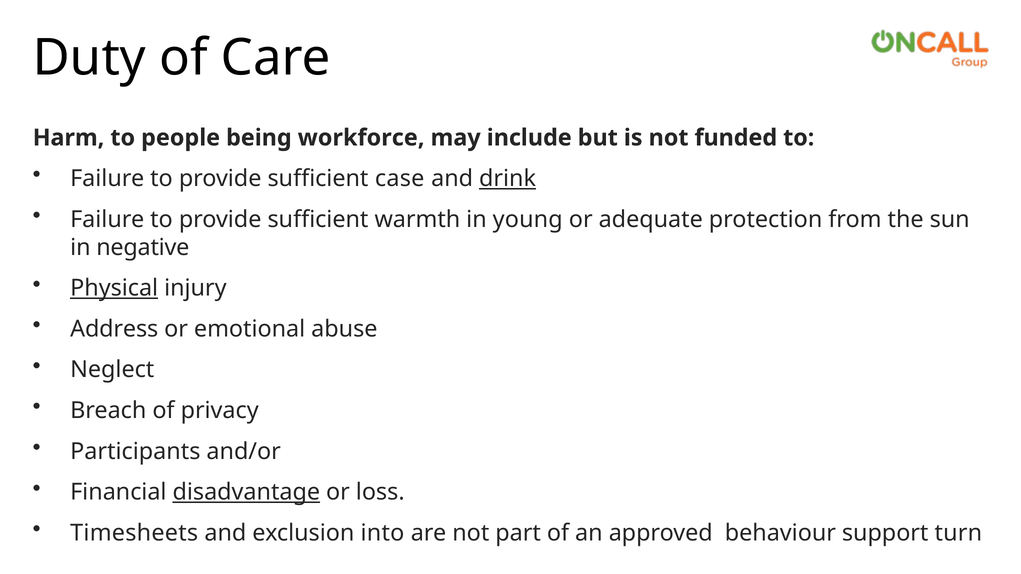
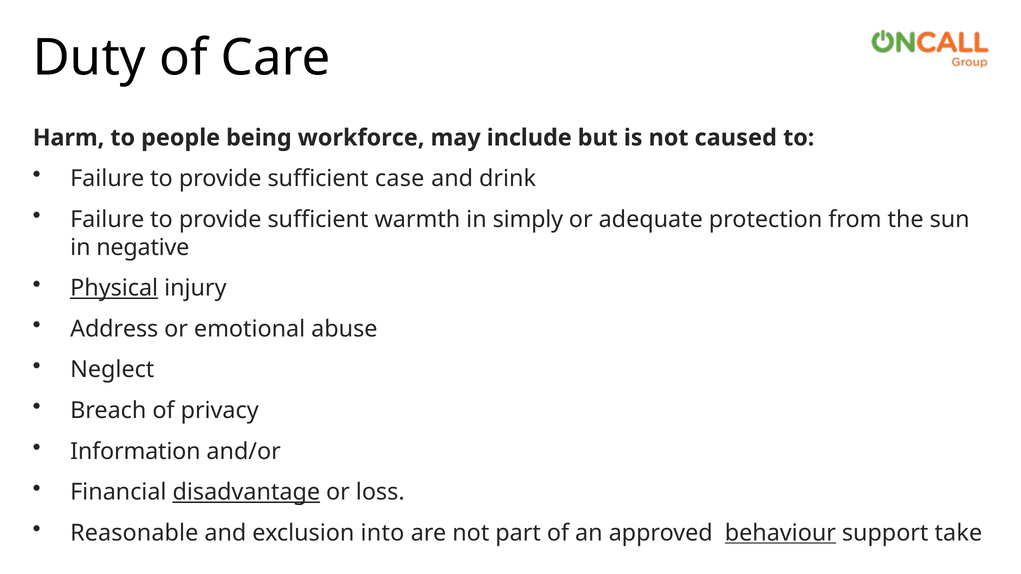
funded: funded -> caused
drink underline: present -> none
young: young -> simply
Participants: Participants -> Information
Timesheets: Timesheets -> Reasonable
behaviour underline: none -> present
turn: turn -> take
